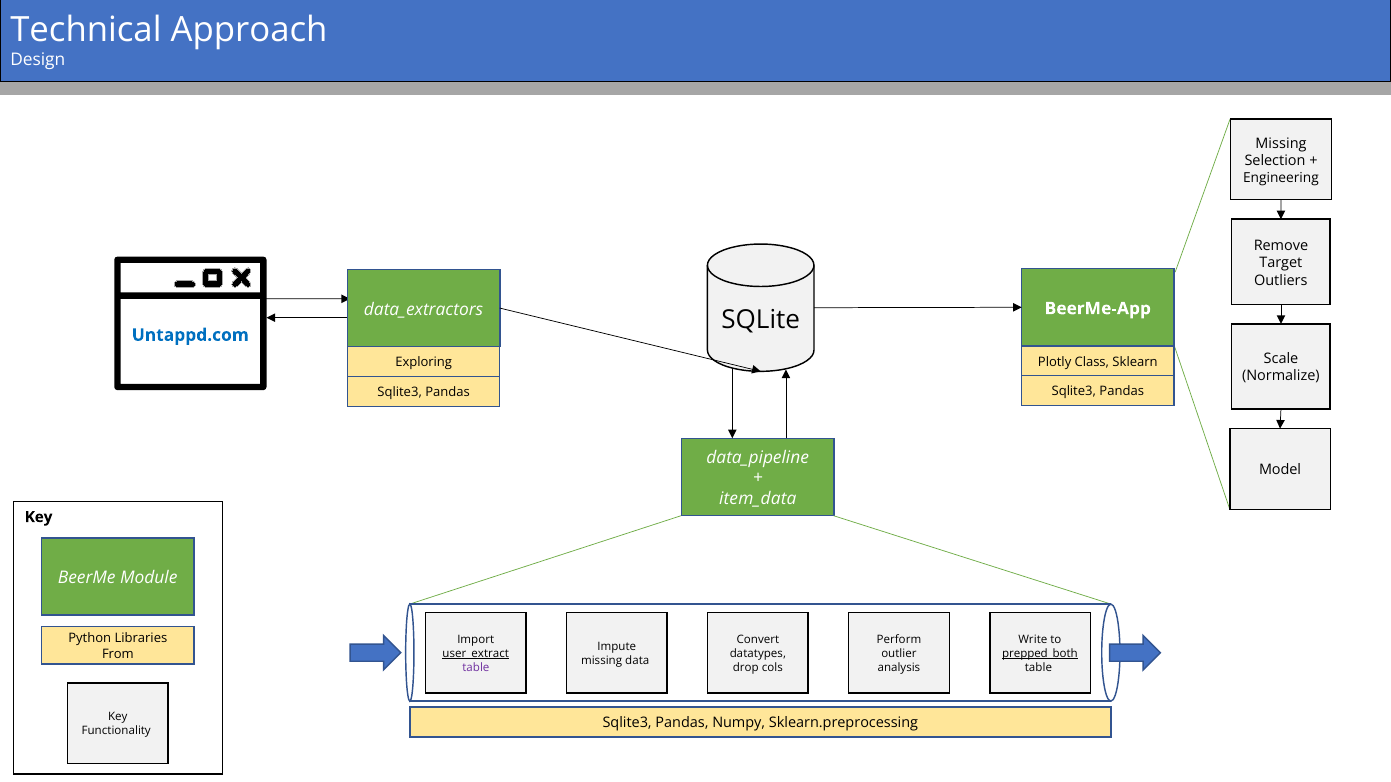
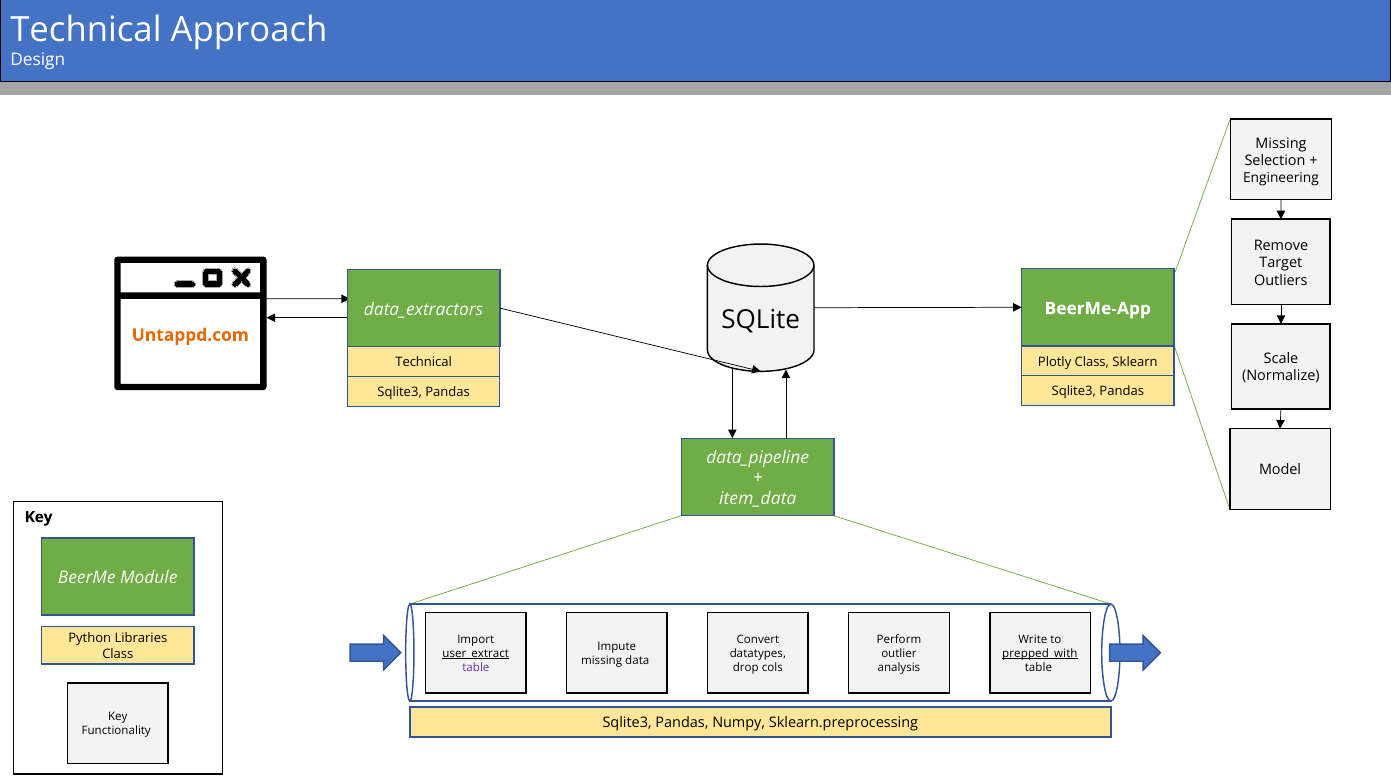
Untappd.com colour: blue -> orange
Exploring at (424, 363): Exploring -> Technical
From at (118, 654): From -> Class
prepped_both: prepped_both -> prepped_with
